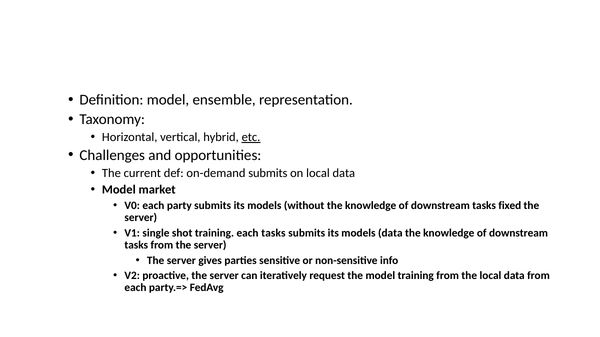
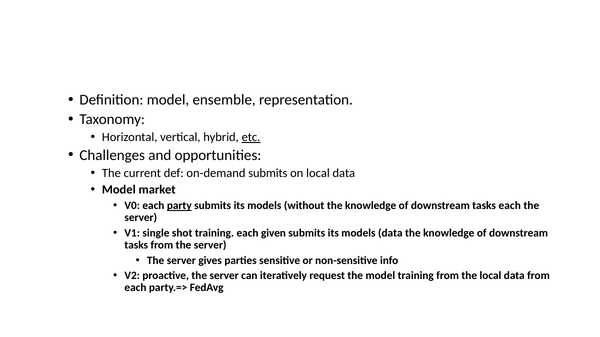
party underline: none -> present
tasks fixed: fixed -> each
each tasks: tasks -> given
